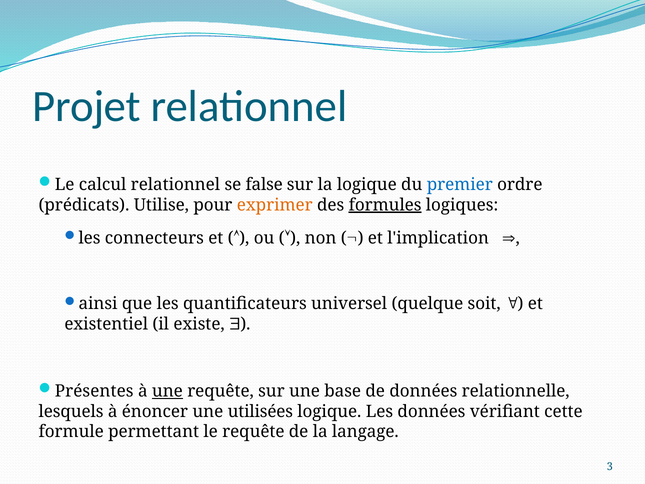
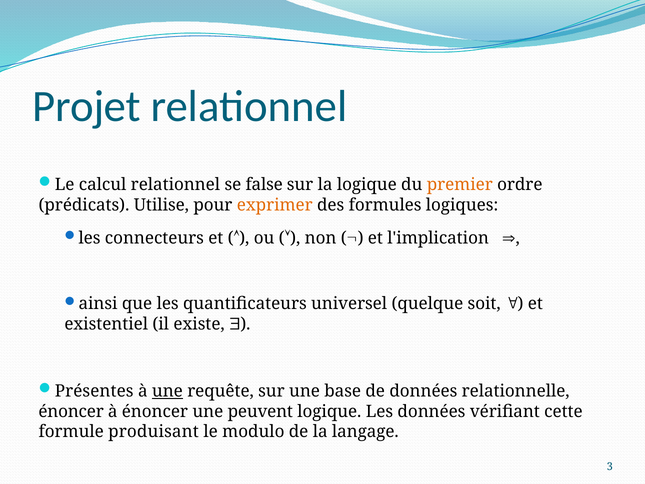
premier colour: blue -> orange
formules underline: present -> none
lesquels at (71, 411): lesquels -> énoncer
utilisées: utilisées -> peuvent
permettant: permettant -> produisant
le requête: requête -> modulo
